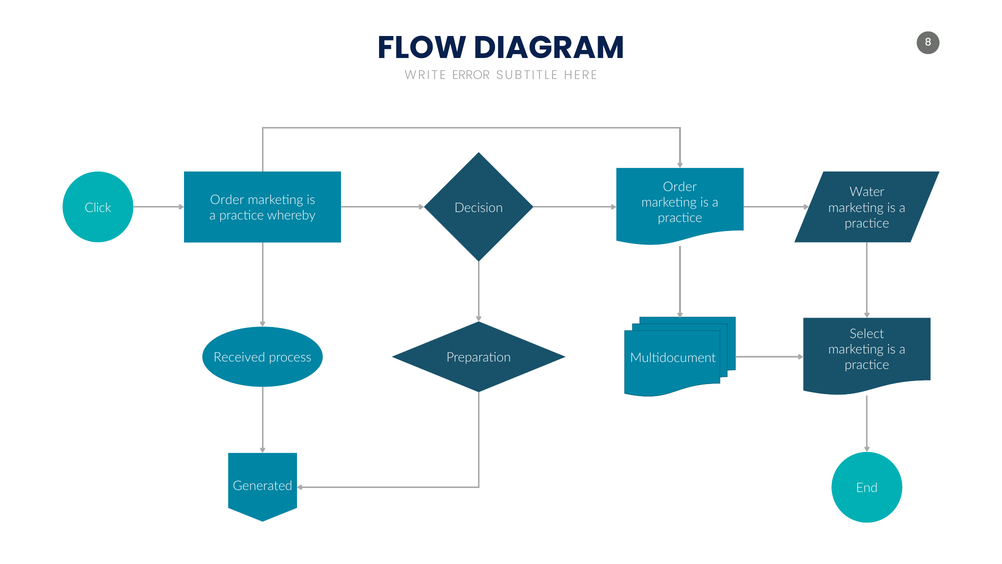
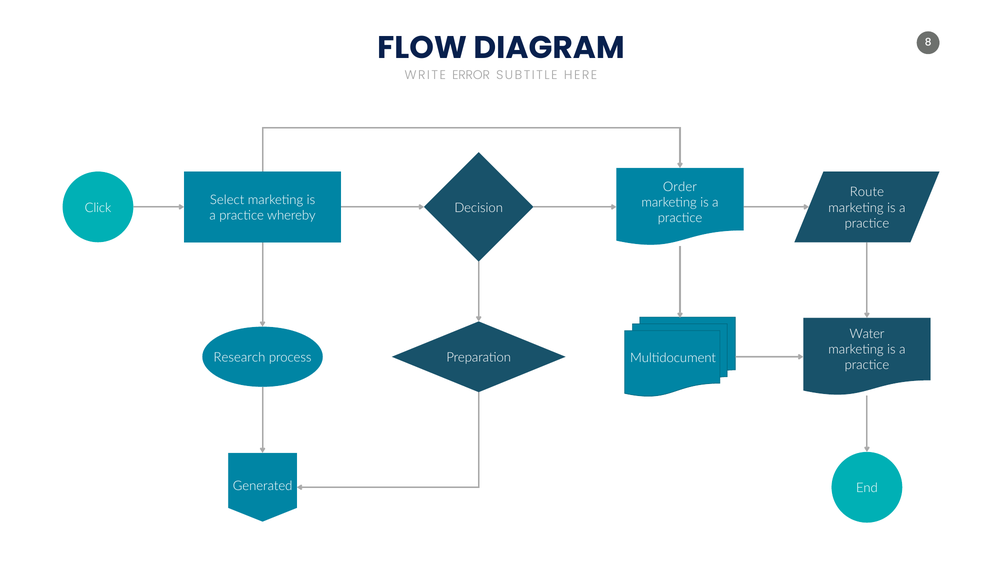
Water: Water -> Route
Order at (227, 200): Order -> Select
Select: Select -> Water
Received: Received -> Research
